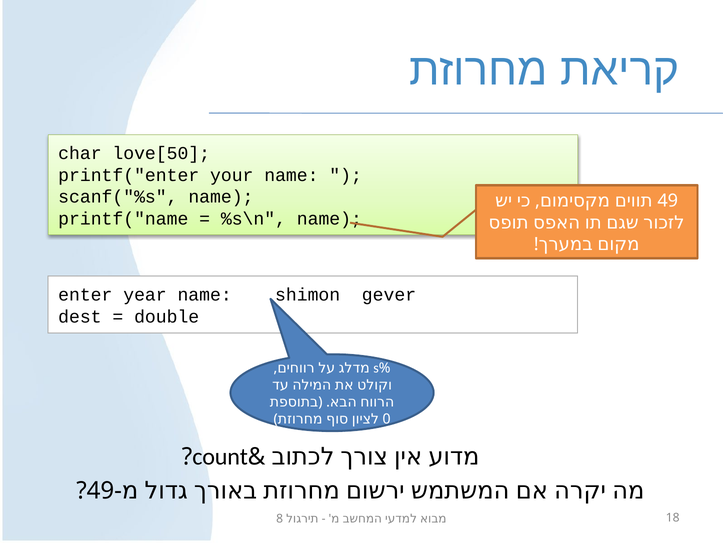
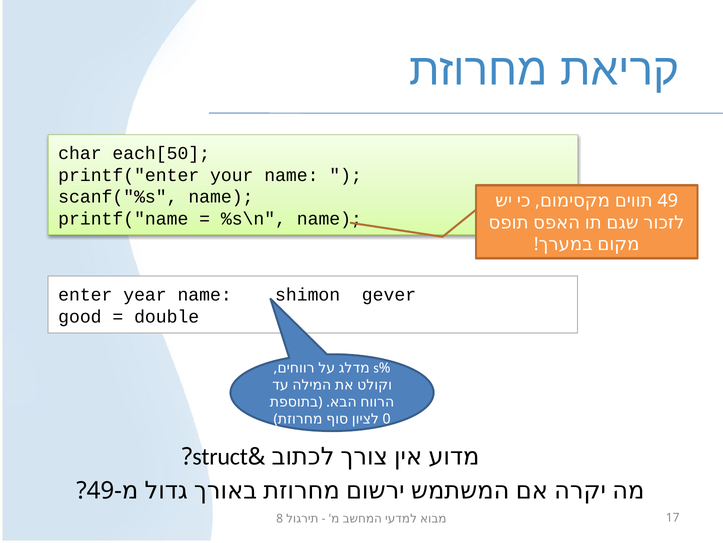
love[50: love[50 -> each[50
dest: dest -> good
count: count -> struct
18: 18 -> 17
